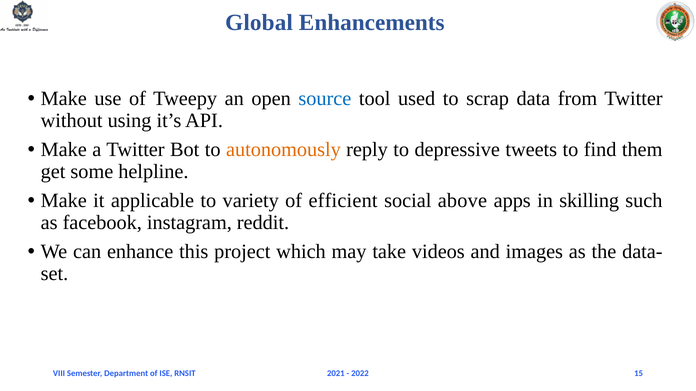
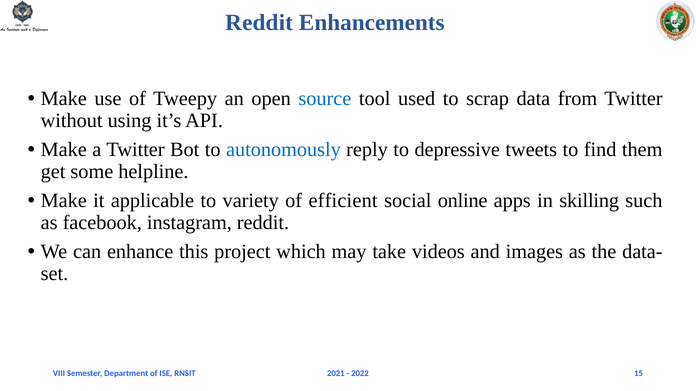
Global at (259, 23): Global -> Reddit
autonomously colour: orange -> blue
above: above -> online
